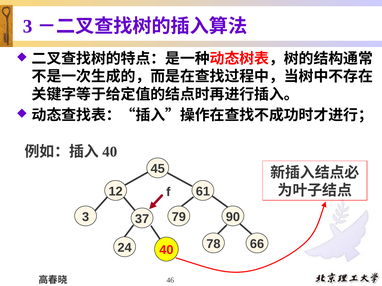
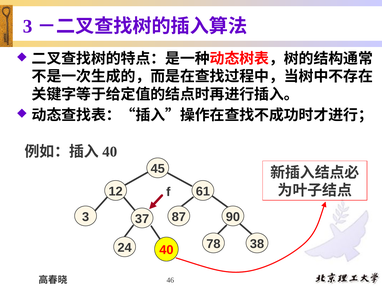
79: 79 -> 87
66: 66 -> 38
